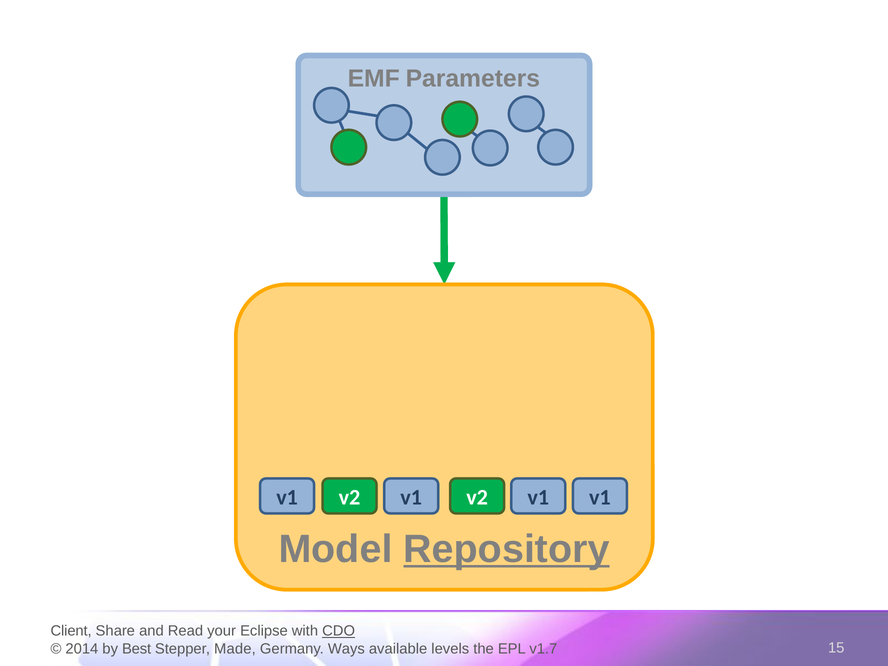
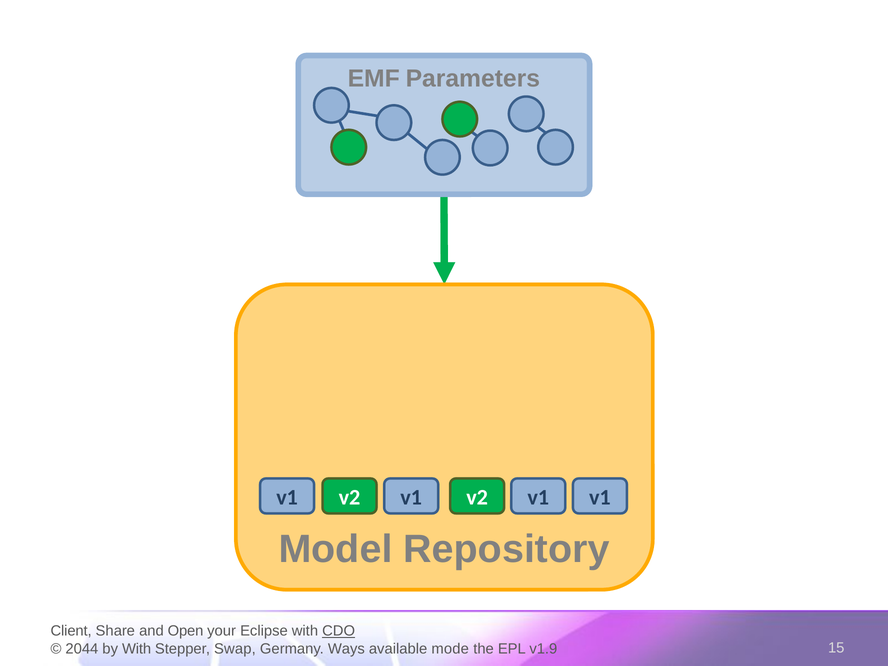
Repository underline: present -> none
Read: Read -> Open
2014: 2014 -> 2044
by Best: Best -> With
Made: Made -> Swap
levels: levels -> mode
v1.7: v1.7 -> v1.9
